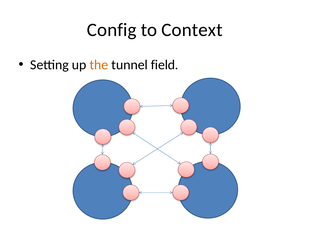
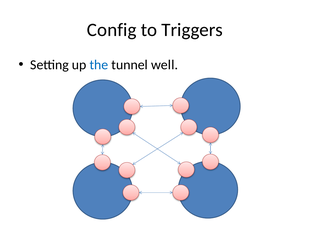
Context: Context -> Triggers
the colour: orange -> blue
field: field -> well
